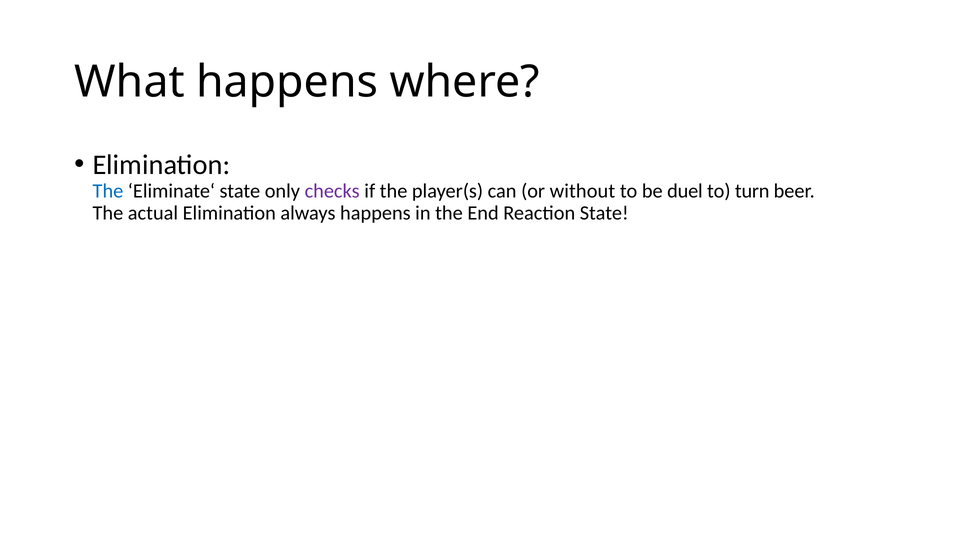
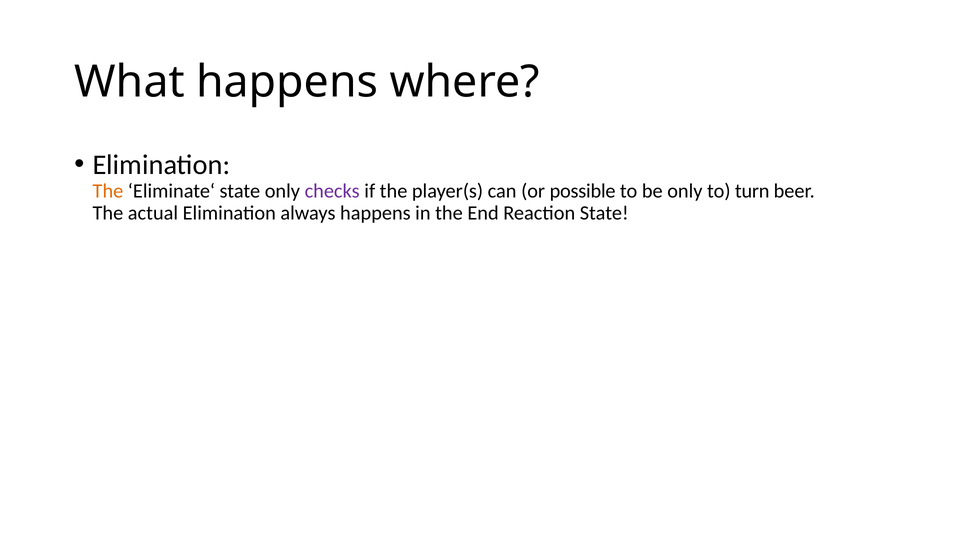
The at (108, 191) colour: blue -> orange
without: without -> possible
be duel: duel -> only
